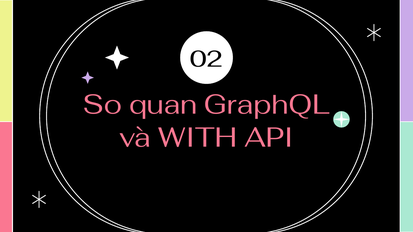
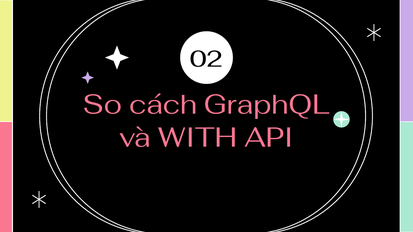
quan: quan -> cách
